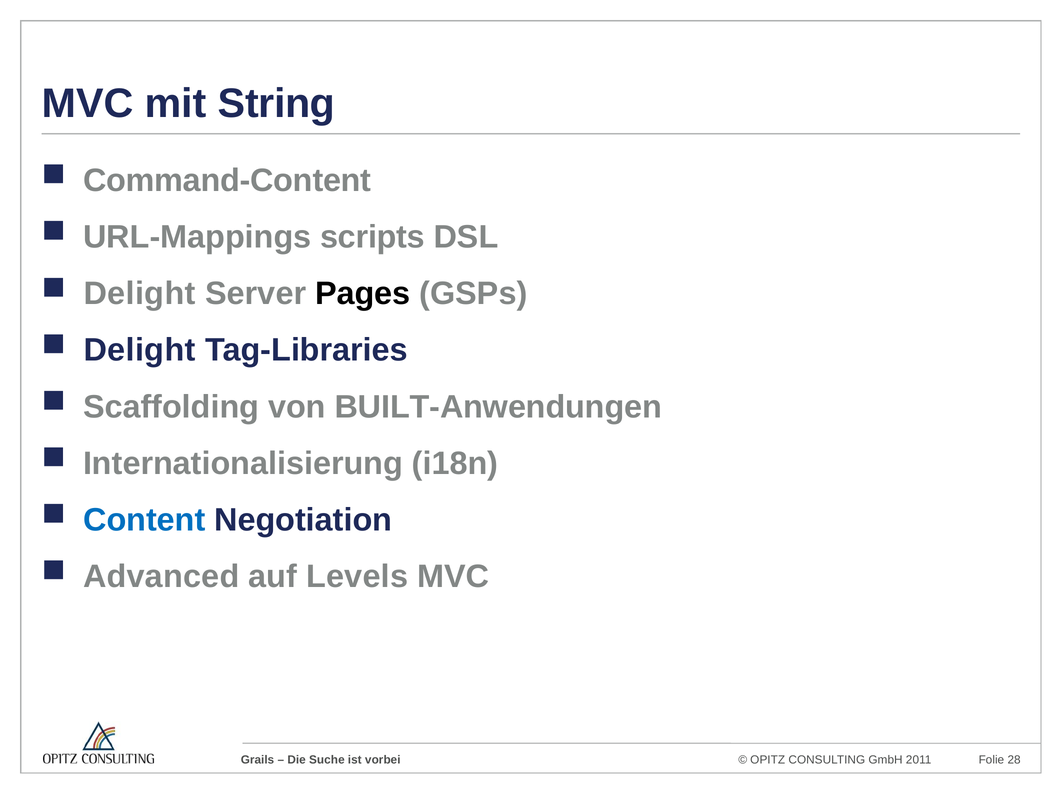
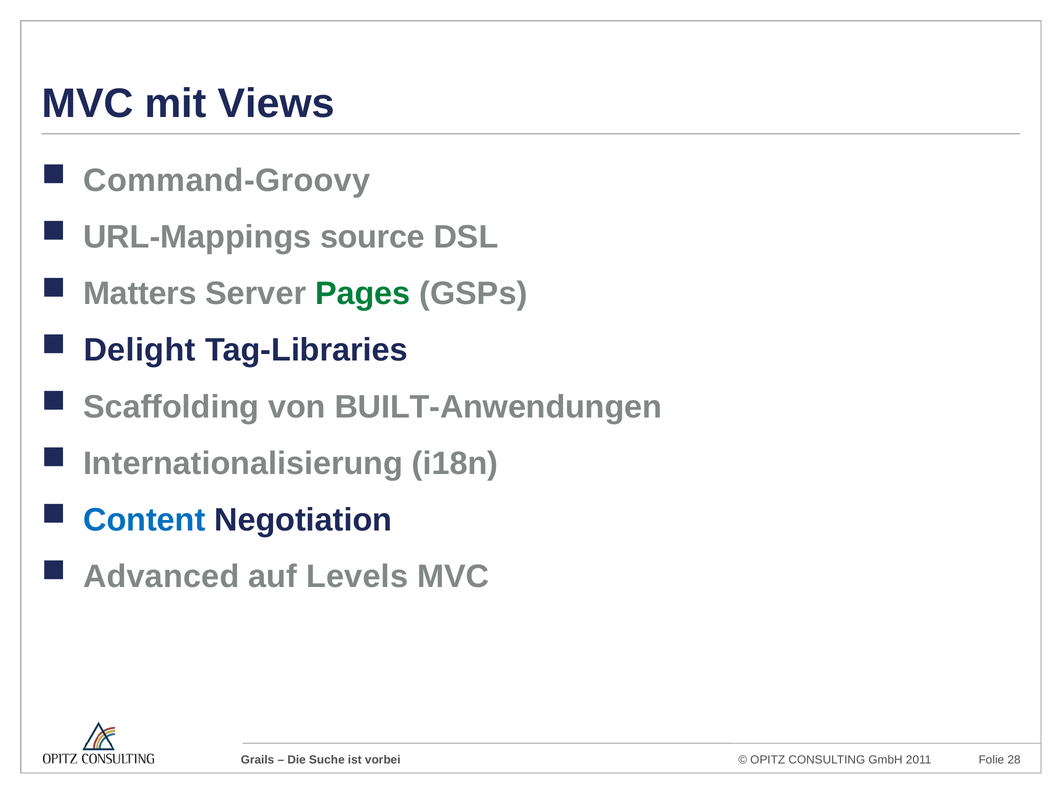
String: String -> Views
Command-Content: Command-Content -> Command-Groovy
scripts: scripts -> source
Delight at (140, 294): Delight -> Matters
Pages colour: black -> green
